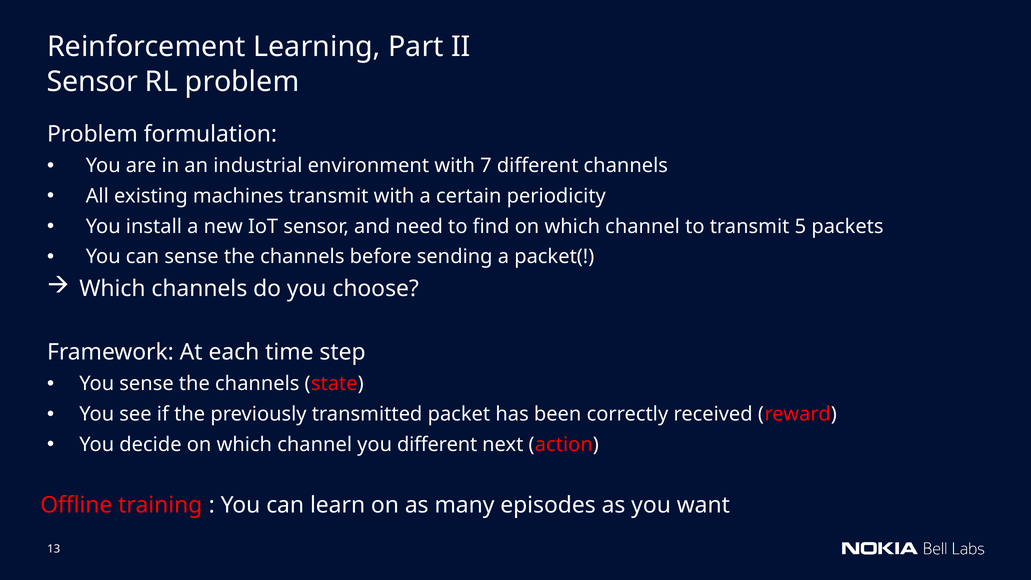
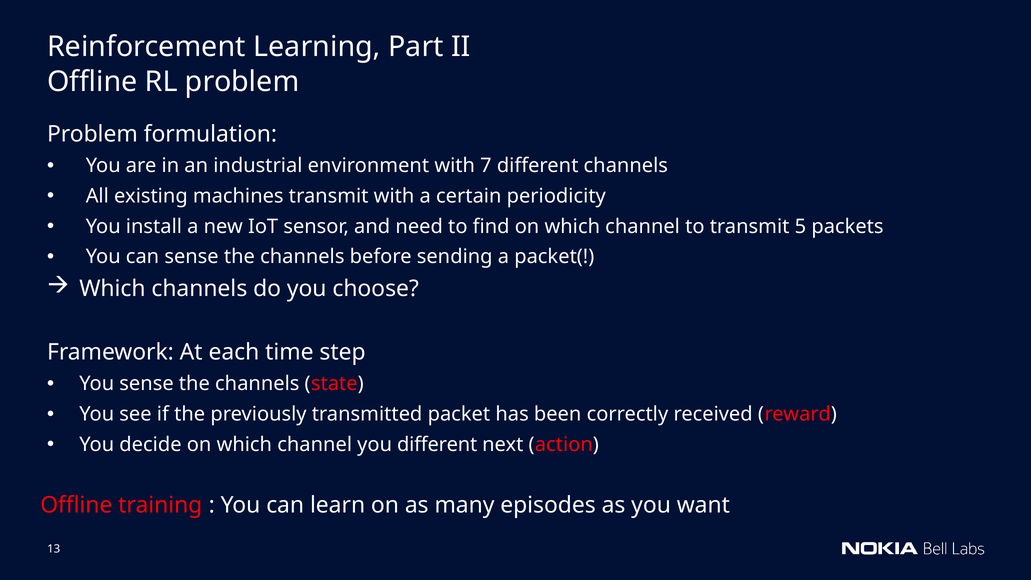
Sensor at (92, 82): Sensor -> Offline
